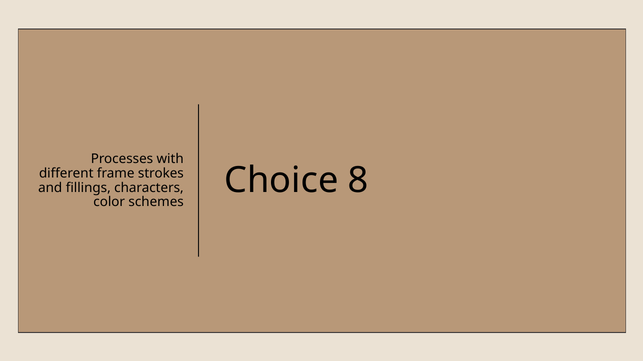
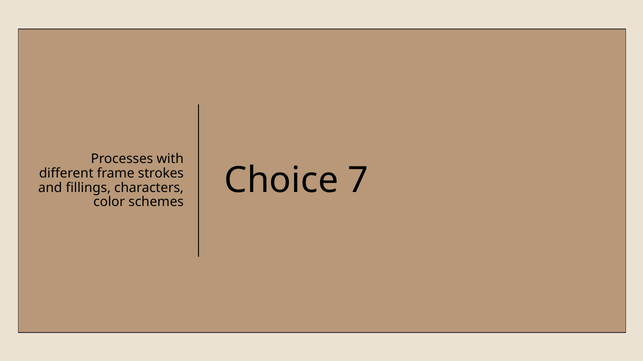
8: 8 -> 7
